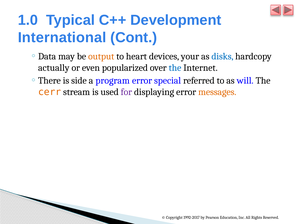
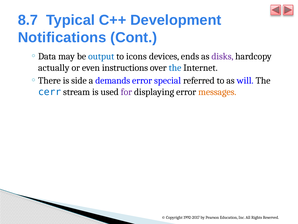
1.0: 1.0 -> 8.7
International: International -> Notifications
output colour: orange -> blue
heart: heart -> icons
your: your -> ends
disks colour: blue -> purple
popularized: popularized -> instructions
program: program -> demands
cerr colour: orange -> blue
